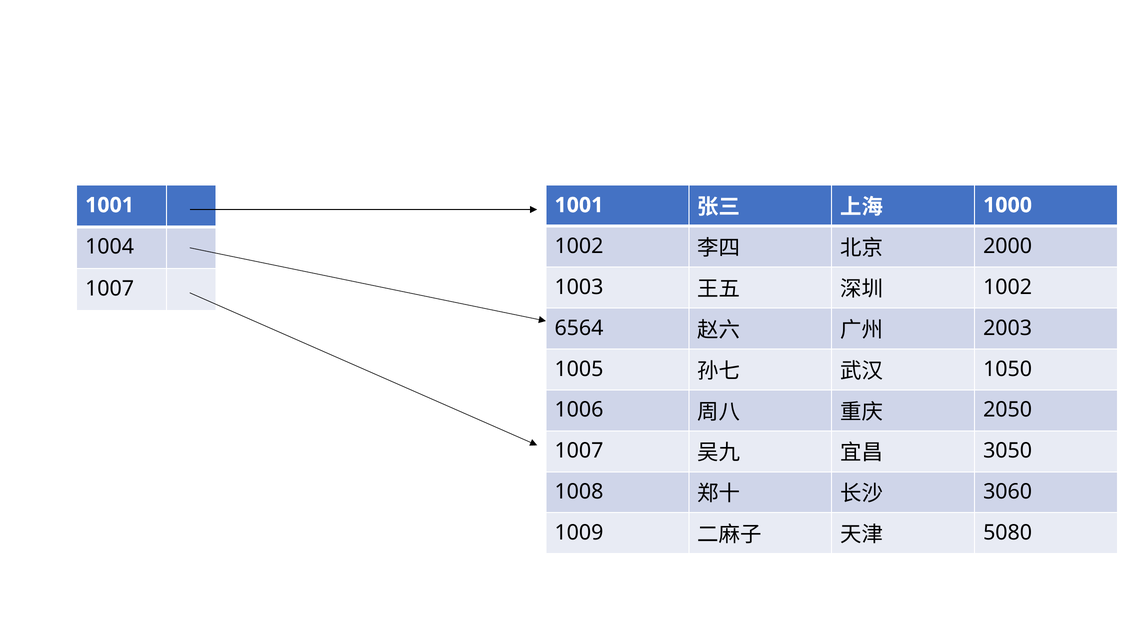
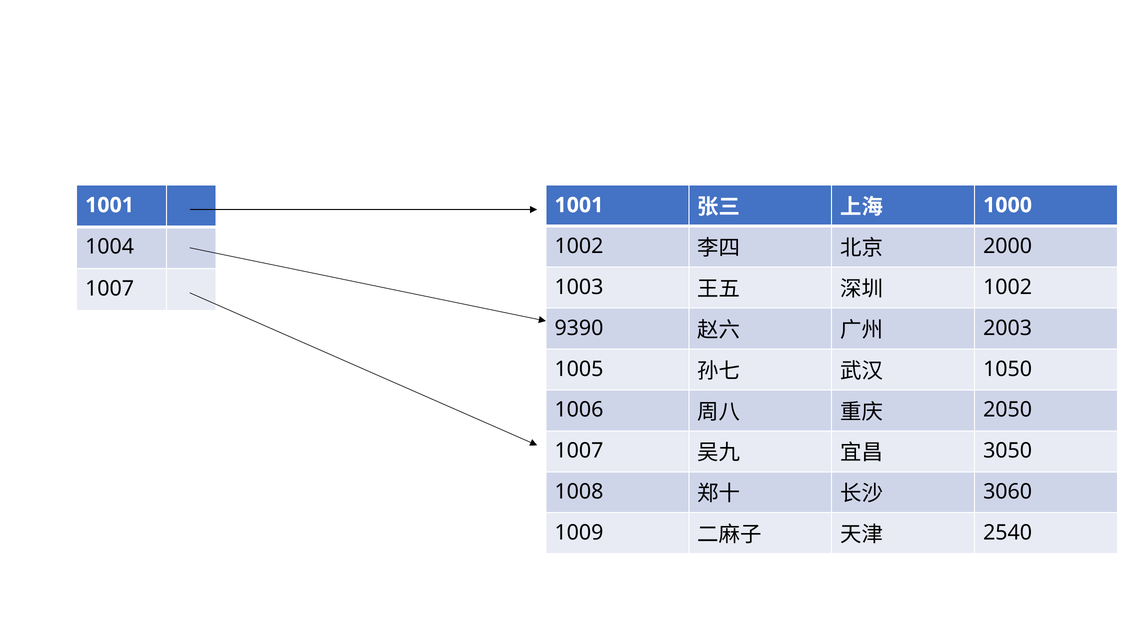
6564: 6564 -> 9390
5080: 5080 -> 2540
